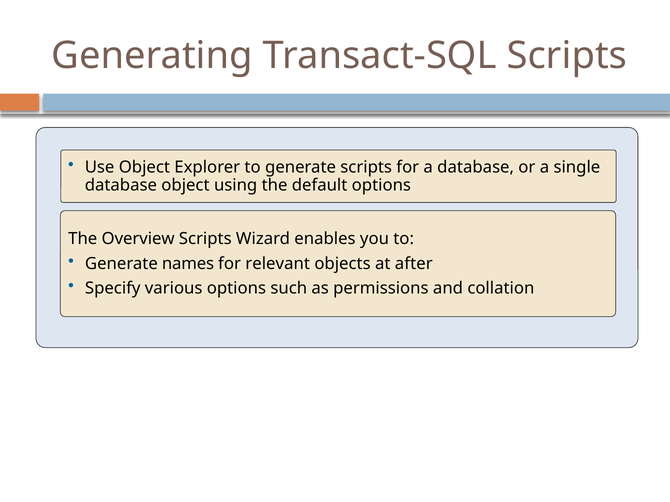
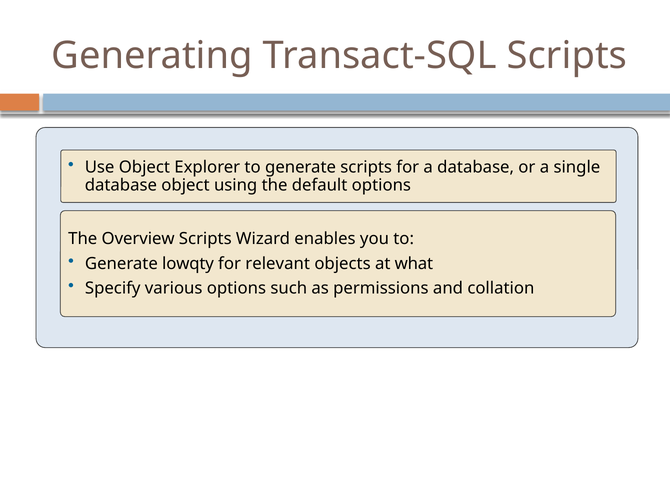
names: names -> lowqty
after: after -> what
